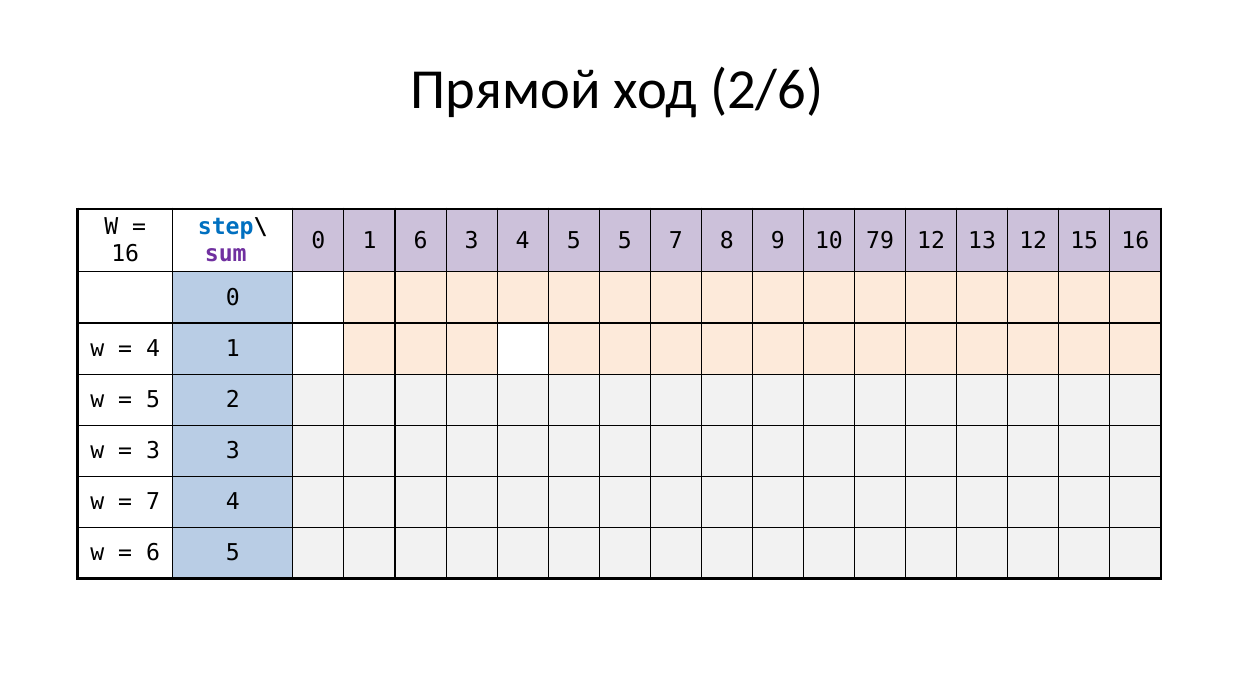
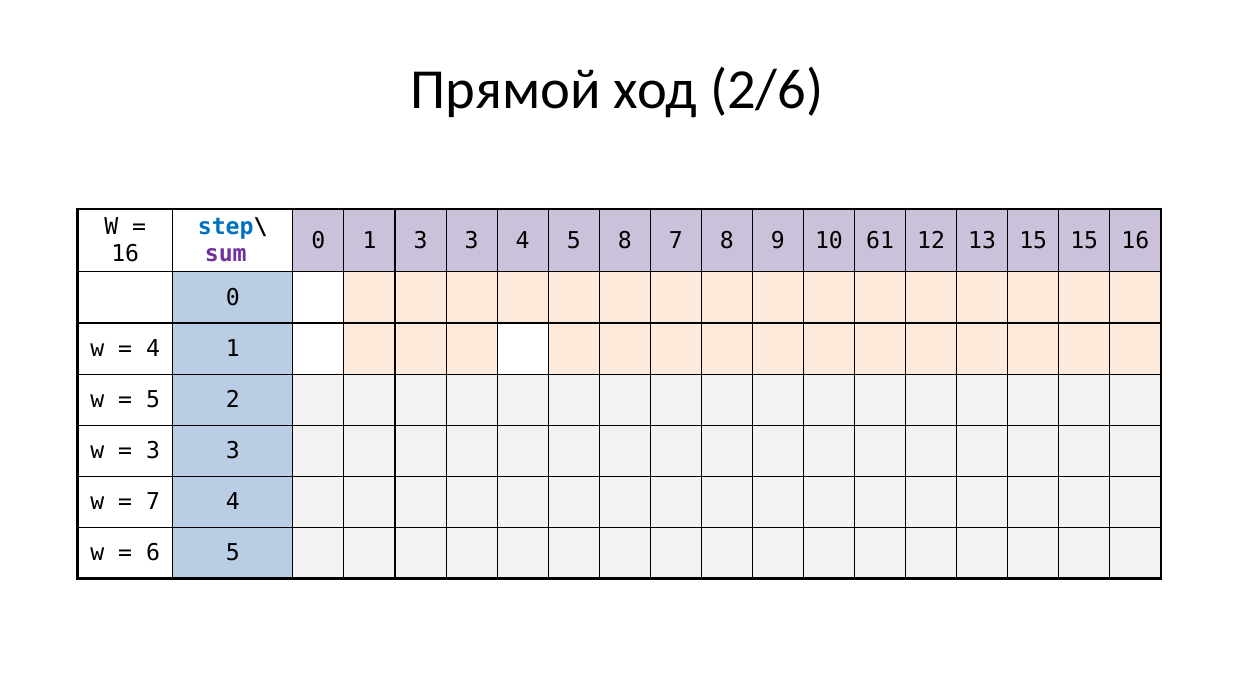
1 6: 6 -> 3
5 5: 5 -> 8
79: 79 -> 61
13 12: 12 -> 15
